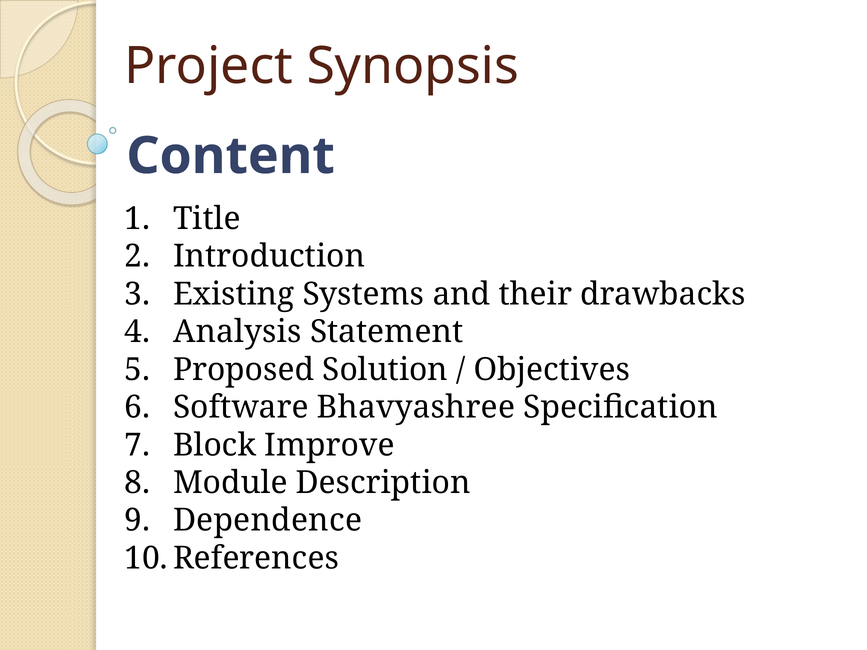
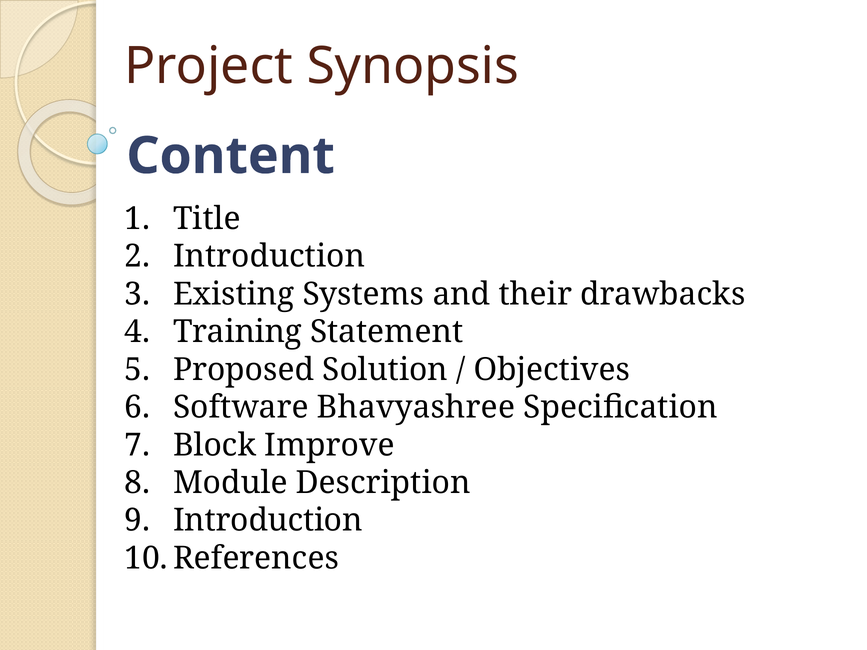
Analysis: Analysis -> Training
Dependence at (268, 521): Dependence -> Introduction
